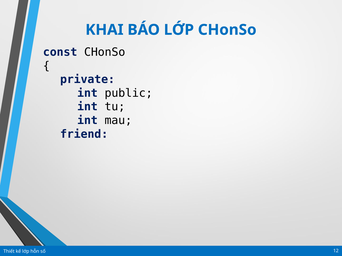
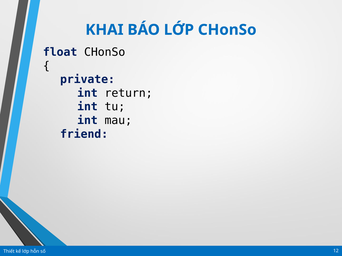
const: const -> float
public: public -> return
